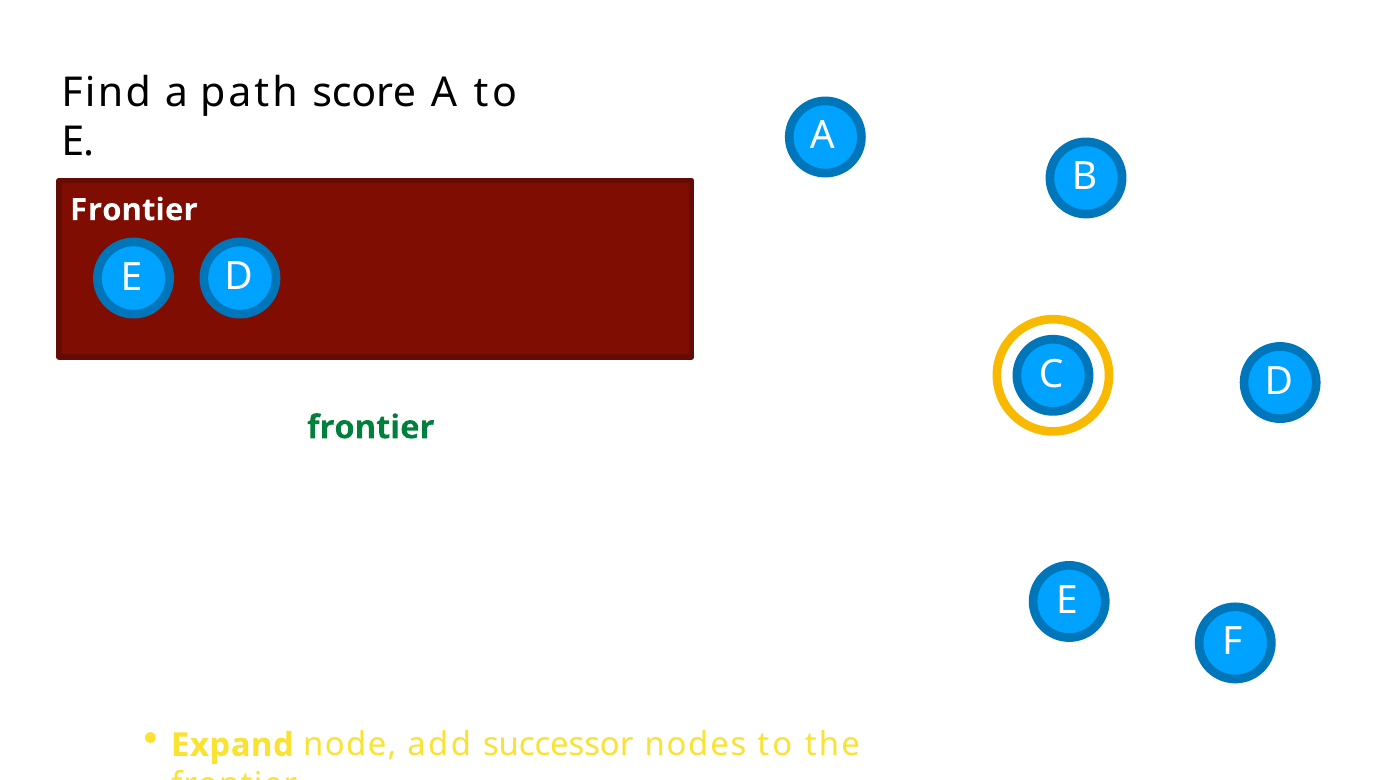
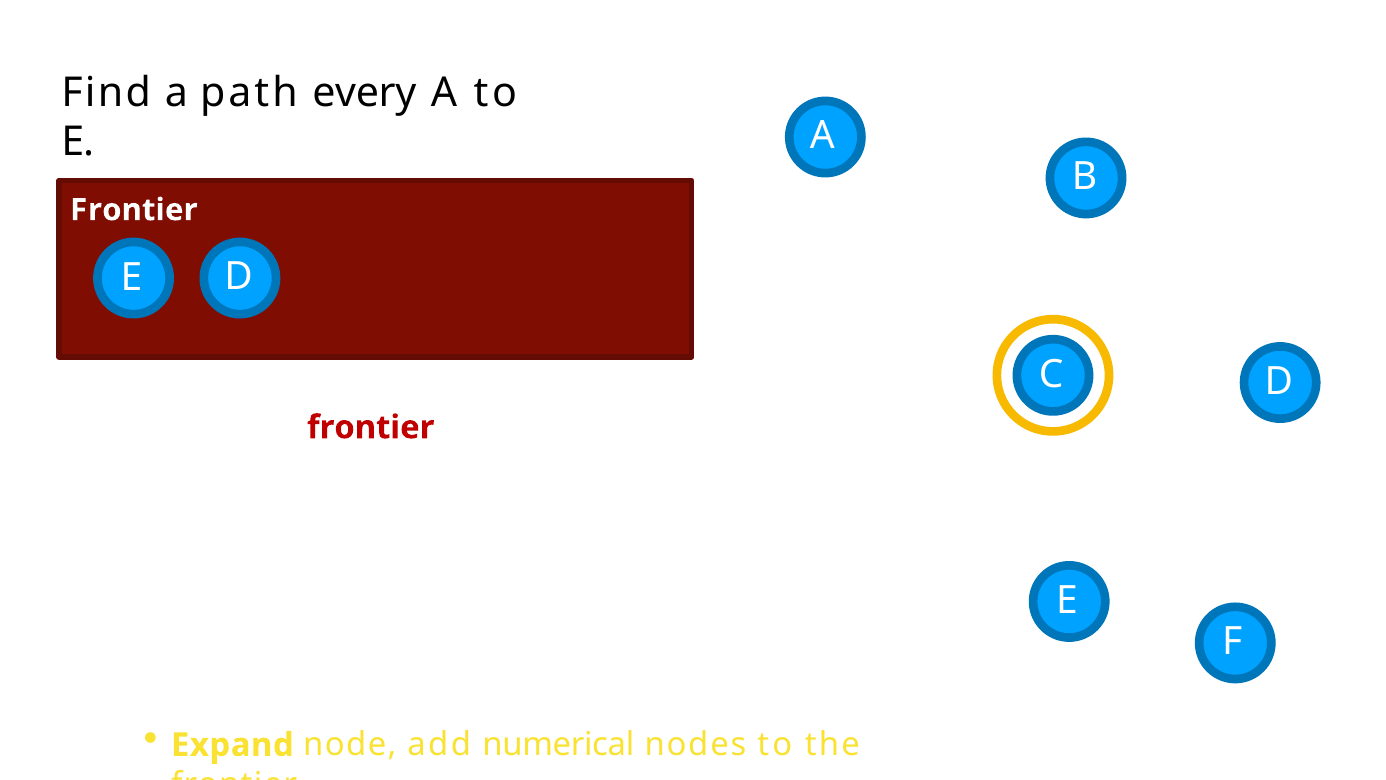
score: score -> every
frontier at (371, 427) colour: green -> red
successor: successor -> numerical
